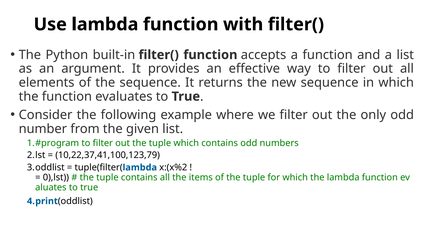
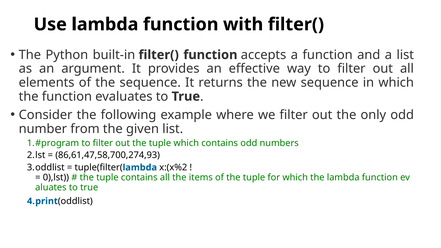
10,22,37,41,100,123,79: 10,22,37,41,100,123,79 -> 86,61,47,58,700,274,93
